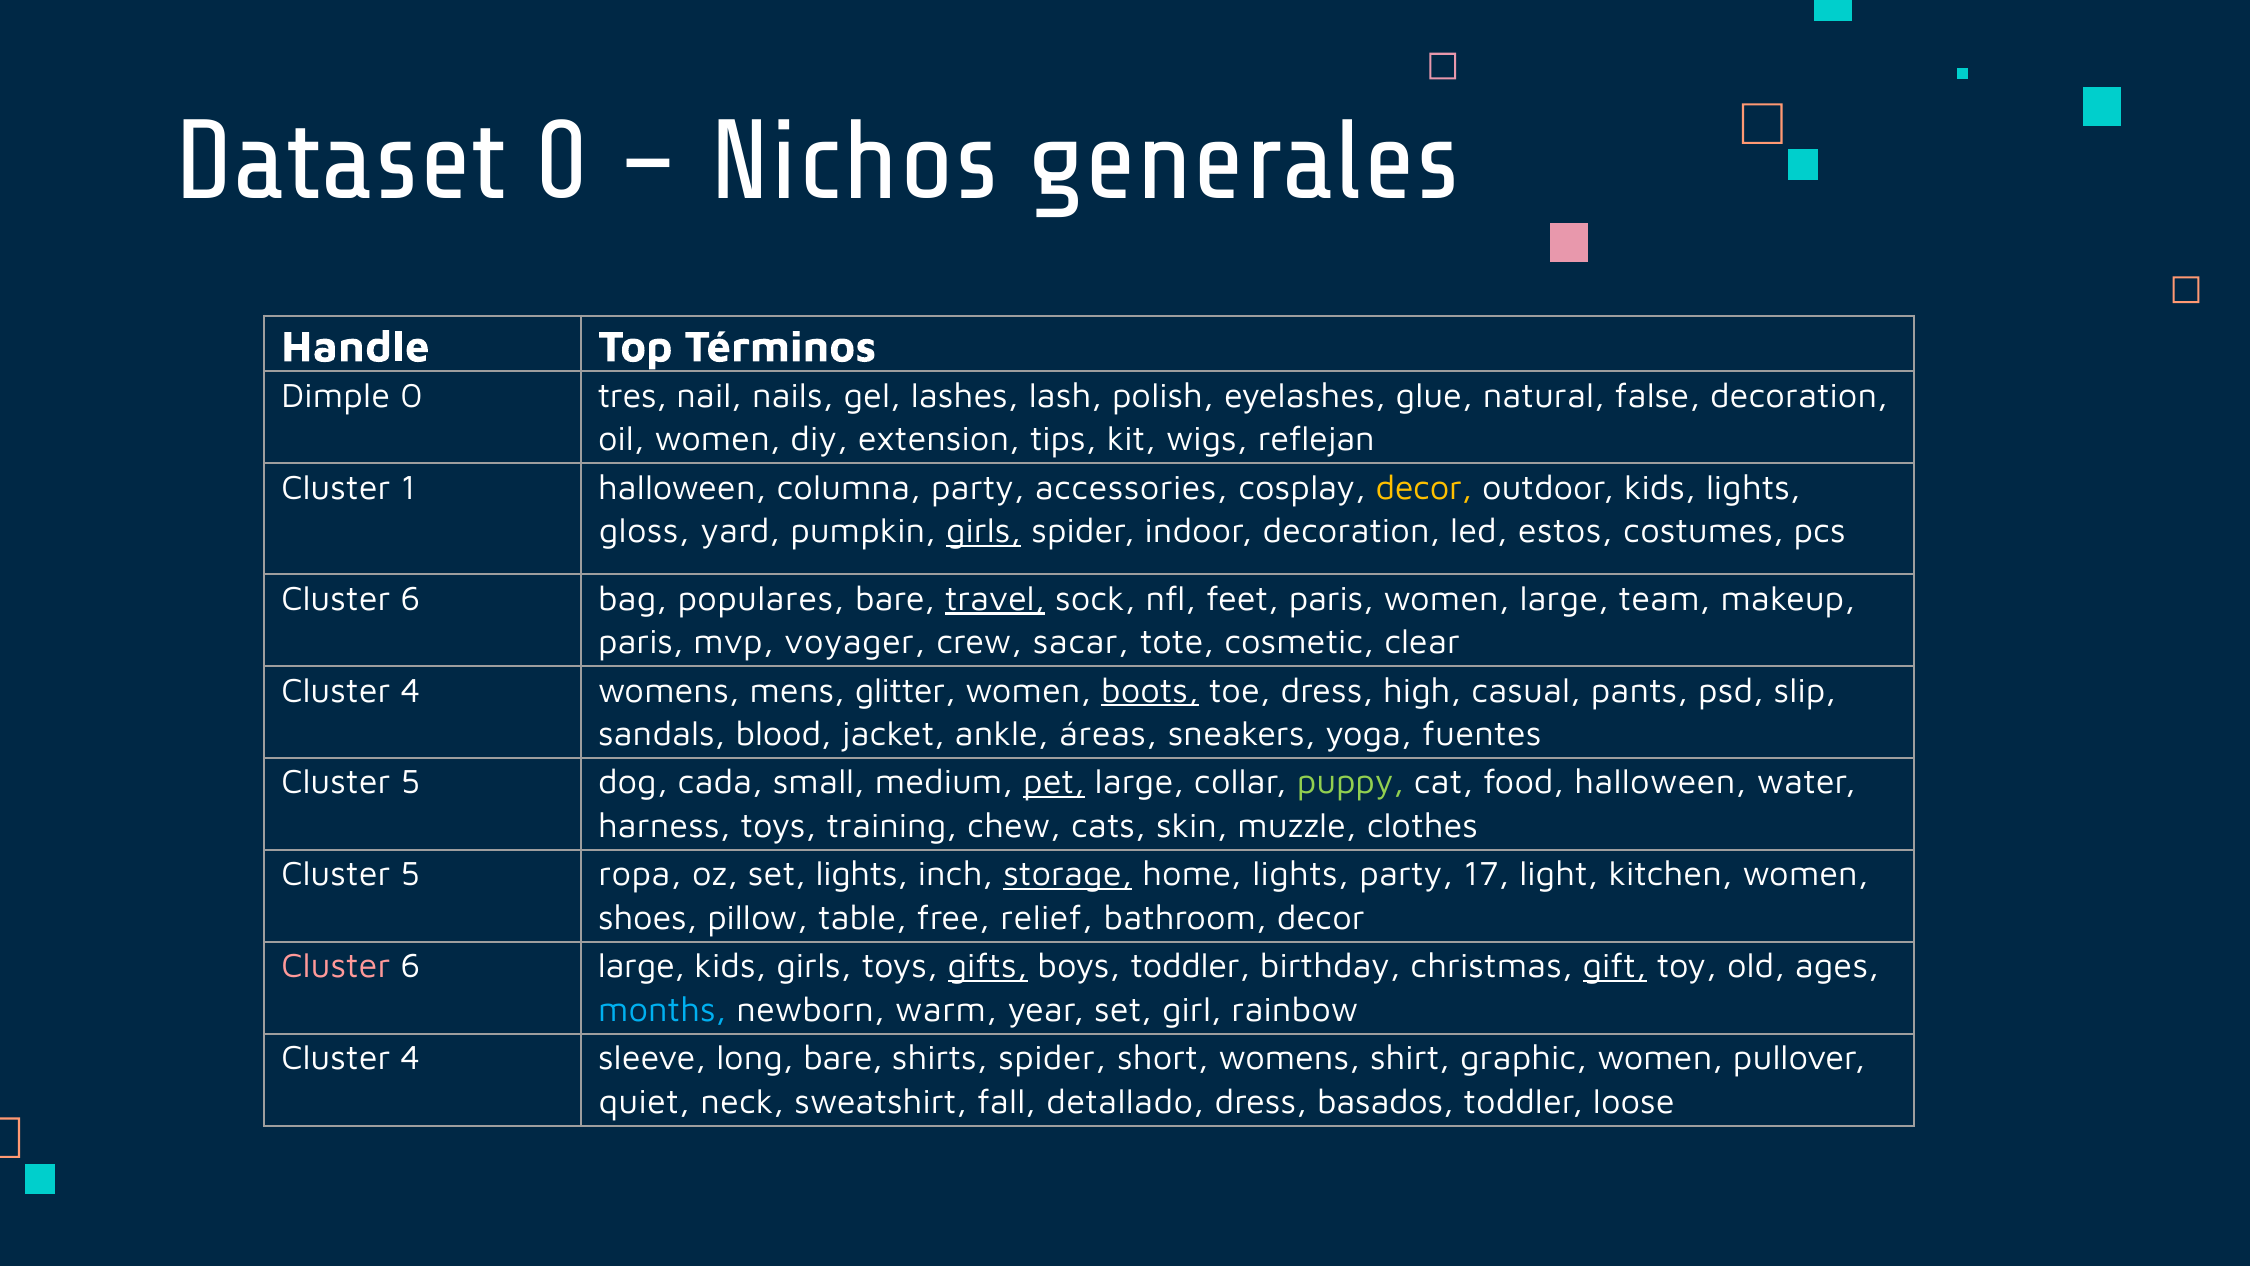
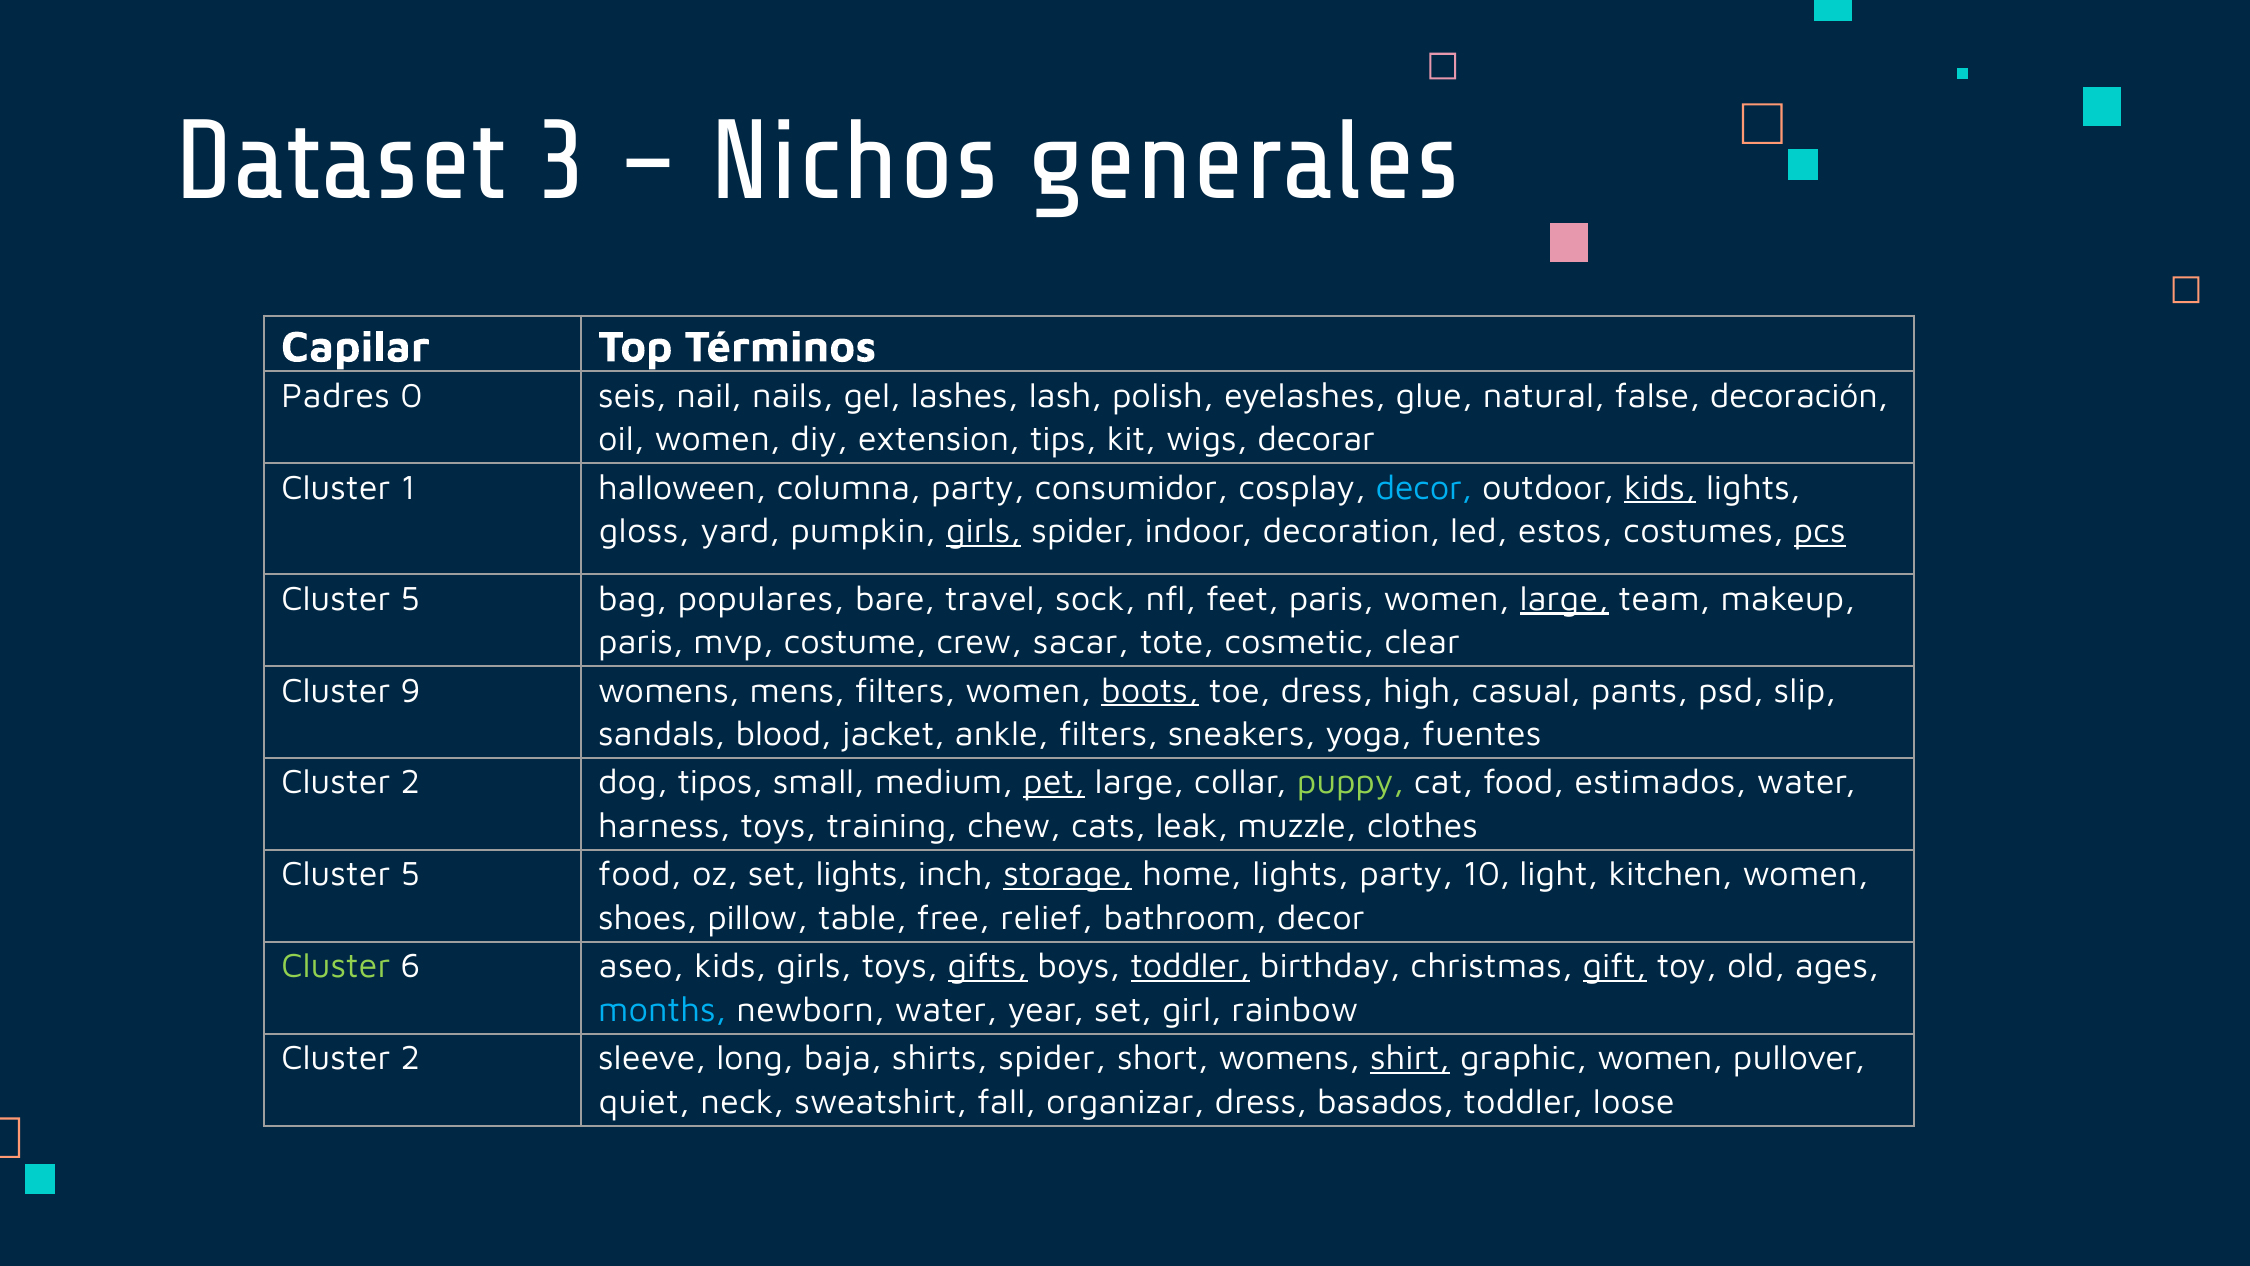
Dataset 0: 0 -> 3
Handle: Handle -> Capilar
Dimple: Dimple -> Padres
tres: tres -> seis
false decoration: decoration -> decoración
reflejan: reflejan -> decorar
accessories: accessories -> consumidor
decor at (1424, 488) colour: yellow -> light blue
kids at (1660, 488) underline: none -> present
pcs underline: none -> present
6 at (410, 599): 6 -> 5
travel underline: present -> none
large at (1564, 599) underline: none -> present
voyager: voyager -> costume
4 at (410, 690): 4 -> 9
mens glitter: glitter -> filters
ankle áreas: áreas -> filters
5 at (410, 782): 5 -> 2
cada: cada -> tipos
food halloween: halloween -> estimados
skin: skin -> leak
5 ropa: ropa -> food
17: 17 -> 10
Cluster at (336, 966) colour: pink -> light green
6 large: large -> aseo
toddler at (1190, 966) underline: none -> present
newborn warm: warm -> water
4 at (410, 1058): 4 -> 2
long bare: bare -> baja
shirt underline: none -> present
detallado: detallado -> organizar
